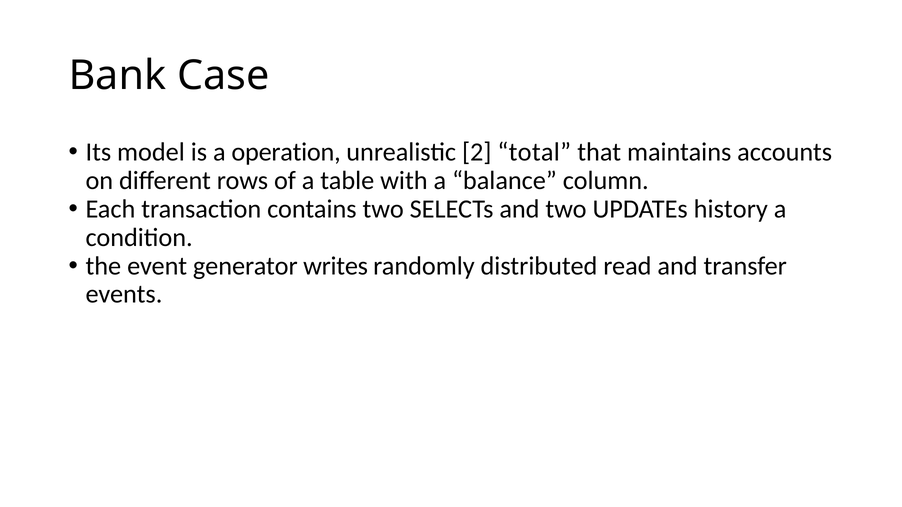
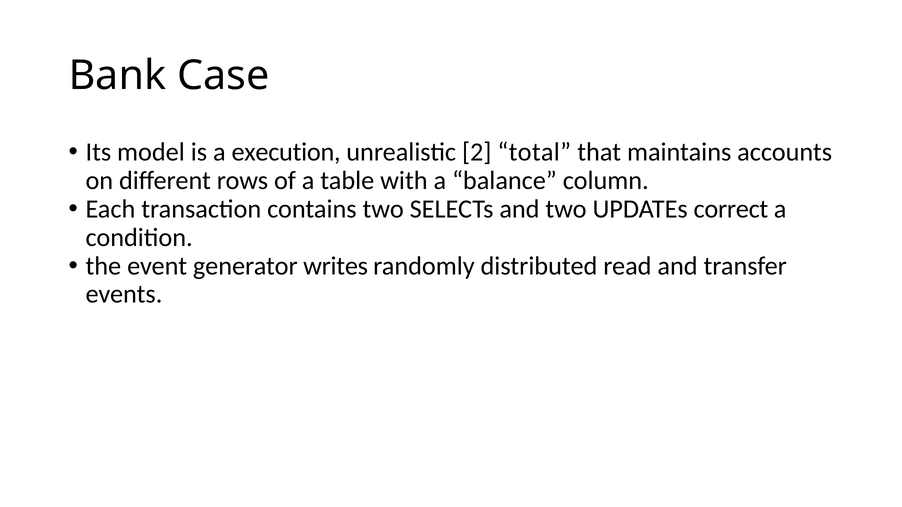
operation: operation -> execution
history: history -> correct
